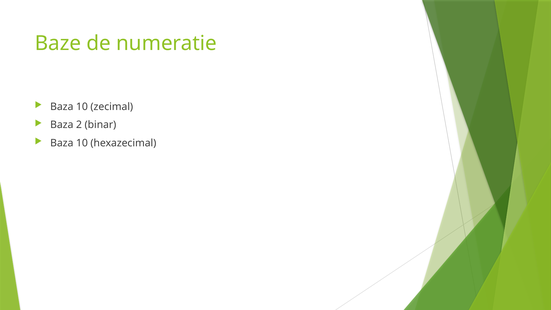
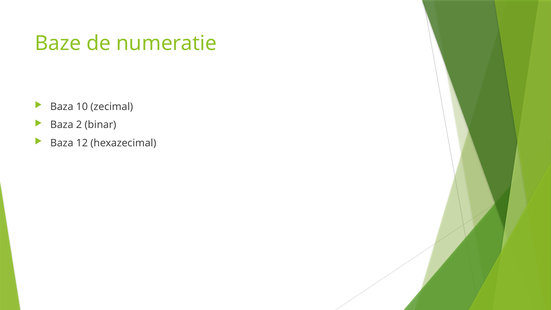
10 at (82, 143): 10 -> 12
